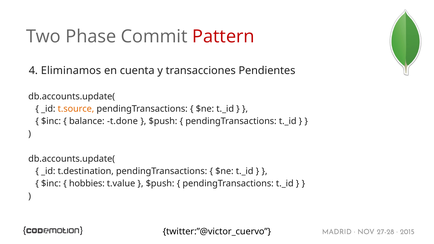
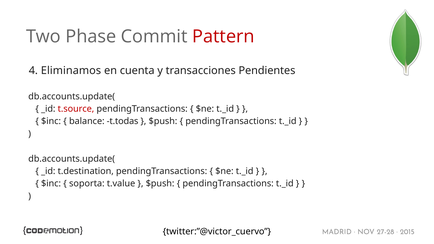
t.source colour: orange -> red
t.done: t.done -> t.todas
hobbies: hobbies -> soporta
